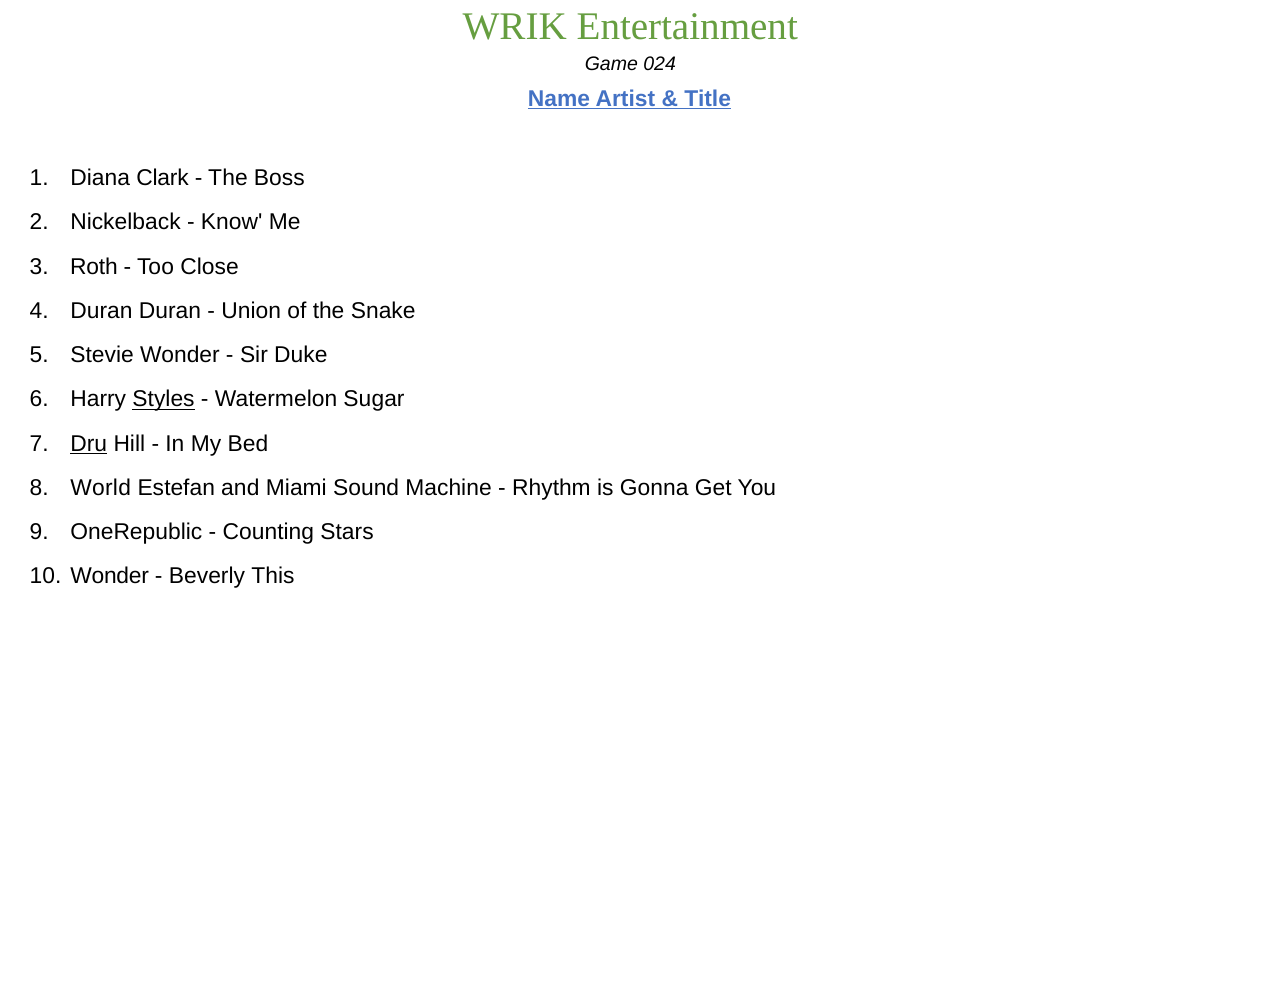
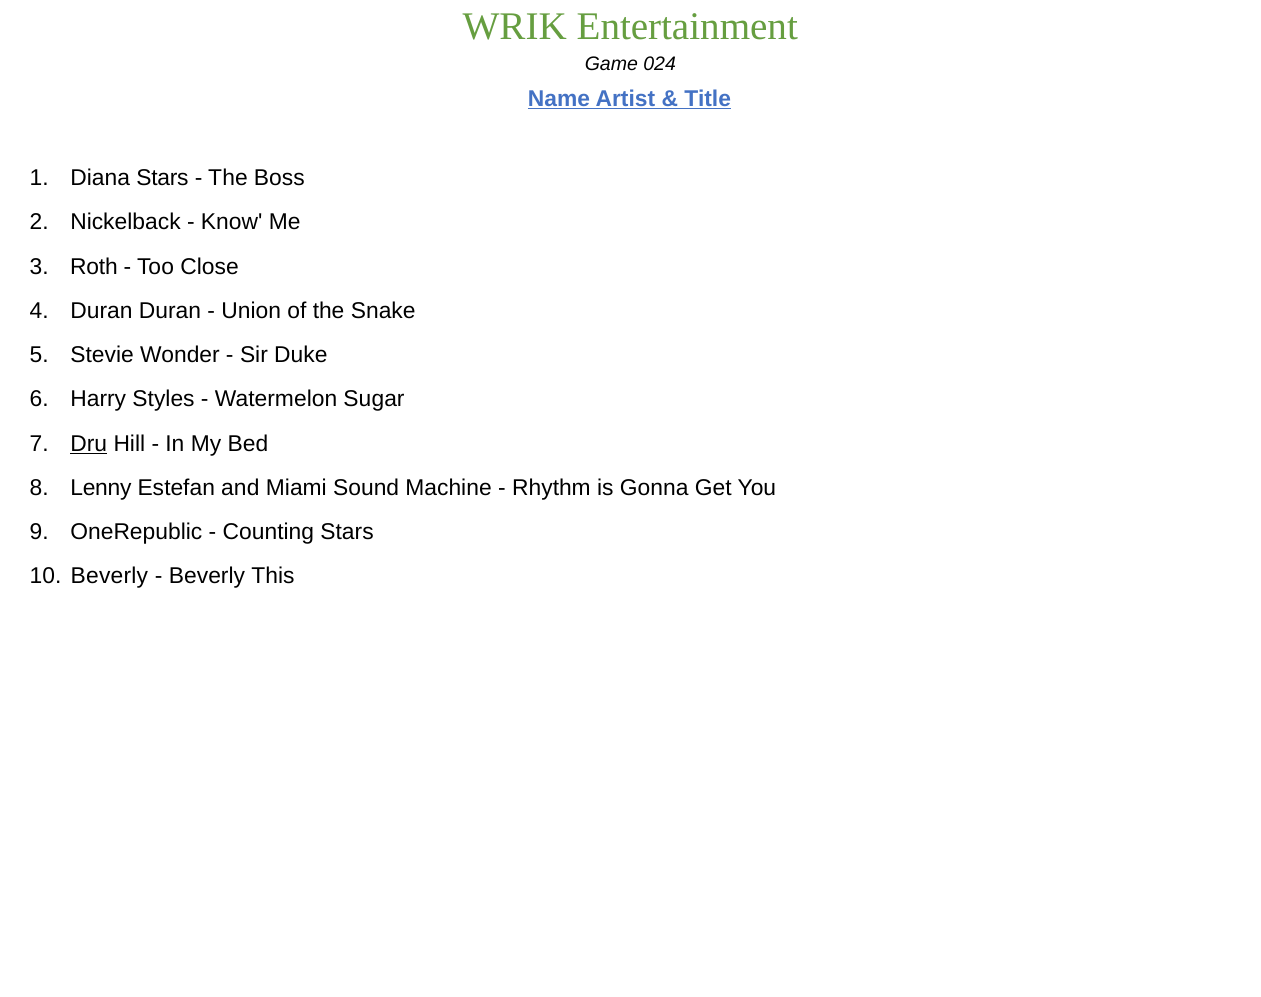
Diana Clark: Clark -> Stars
Styles underline: present -> none
World: World -> Lenny
Wonder at (110, 576): Wonder -> Beverly
